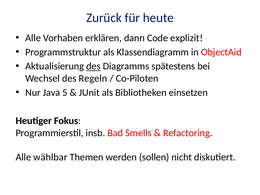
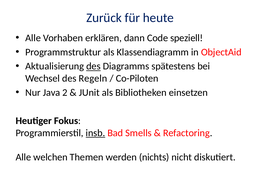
explizit: explizit -> speziell
5: 5 -> 2
insb underline: none -> present
wählbar: wählbar -> welchen
sollen: sollen -> nichts
